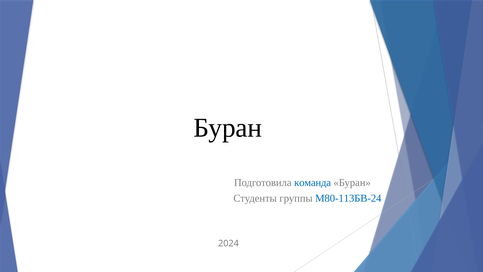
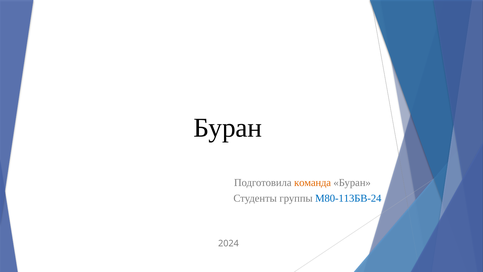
команда colour: blue -> orange
